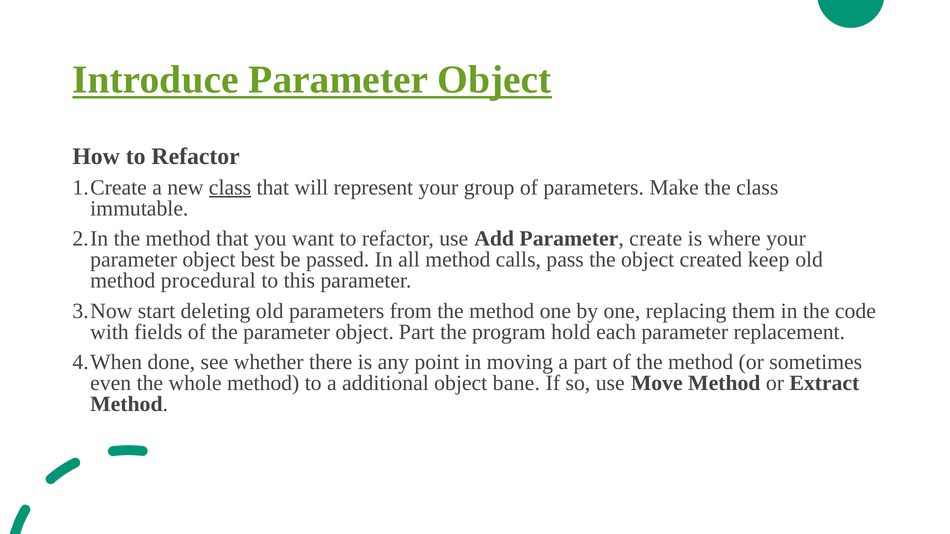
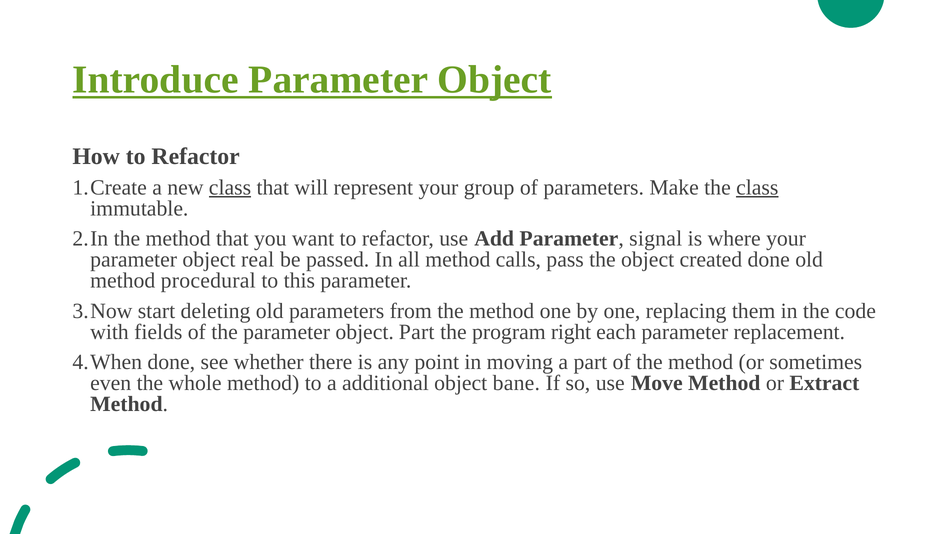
class at (757, 188) underline: none -> present
create: create -> signal
best: best -> real
created keep: keep -> done
hold: hold -> right
